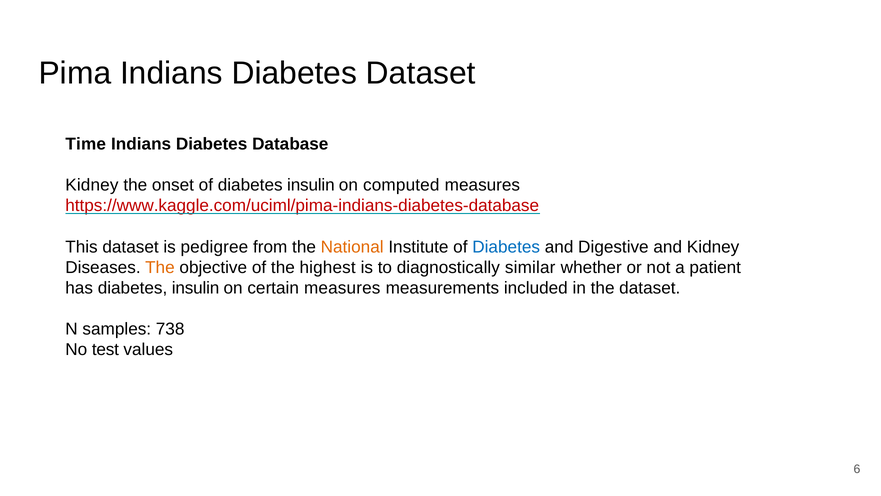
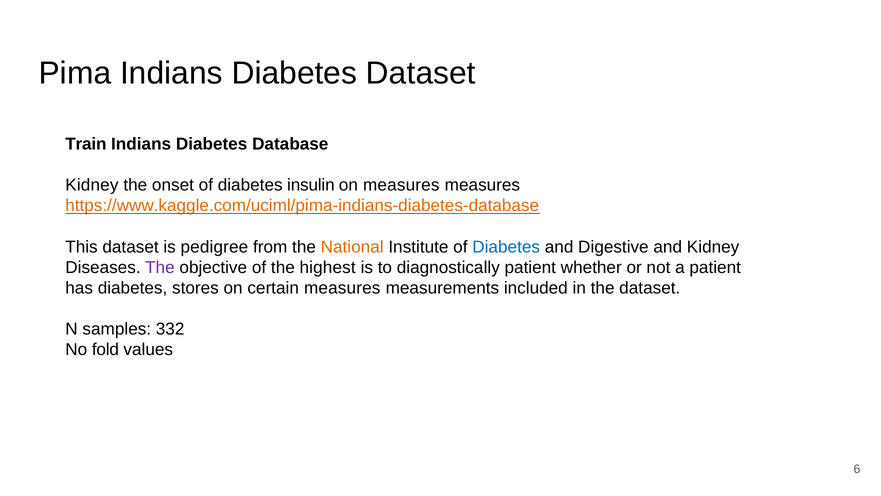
Time: Time -> Train
on computed: computed -> measures
https://www.kaggle.com/uciml/pima-indians-diabetes-database colour: red -> orange
The at (160, 267) colour: orange -> purple
diagnostically similar: similar -> patient
has diabetes insulin: insulin -> stores
738: 738 -> 332
test: test -> fold
